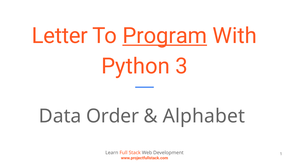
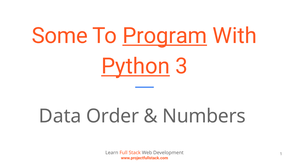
Letter: Letter -> Some
Python underline: none -> present
Alphabet: Alphabet -> Numbers
